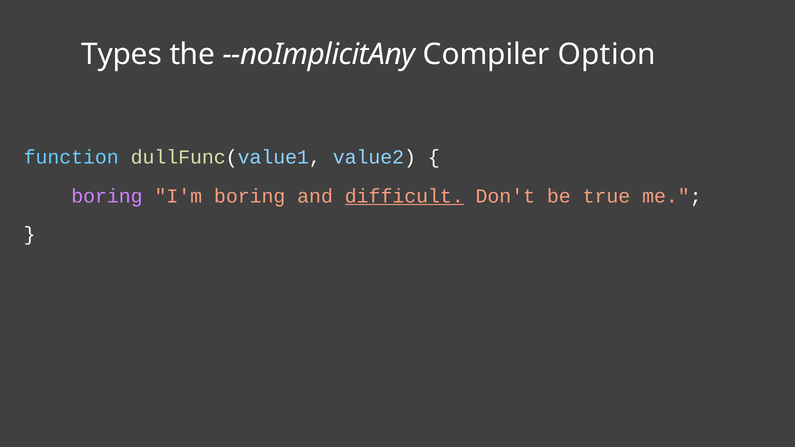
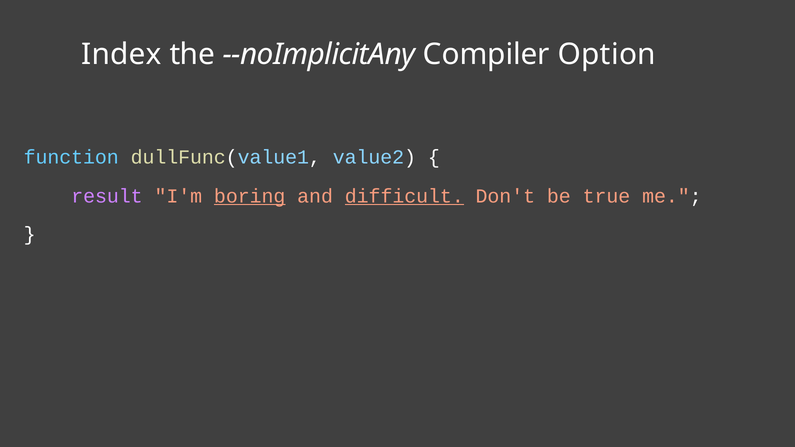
Types: Types -> Index
boring at (107, 196): boring -> result
boring at (250, 196) underline: none -> present
